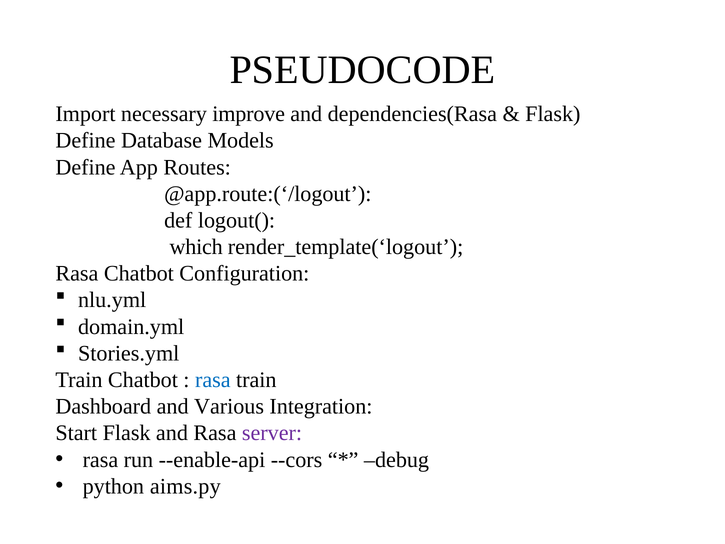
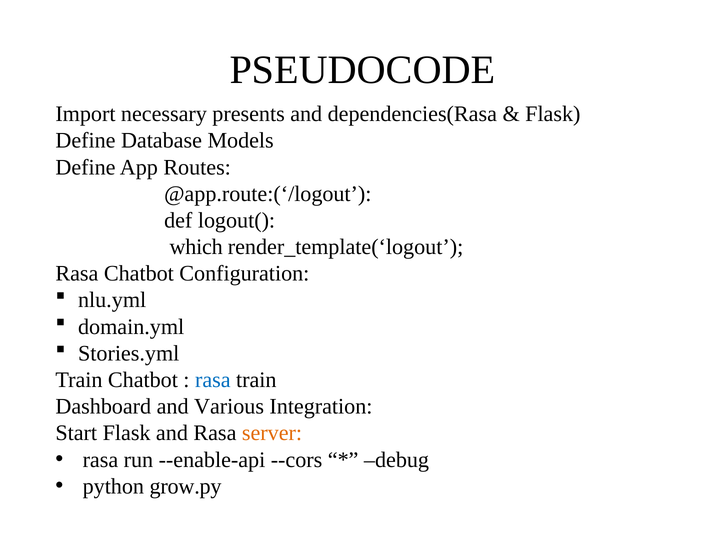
improve: improve -> presents
server colour: purple -> orange
aims.py: aims.py -> grow.py
